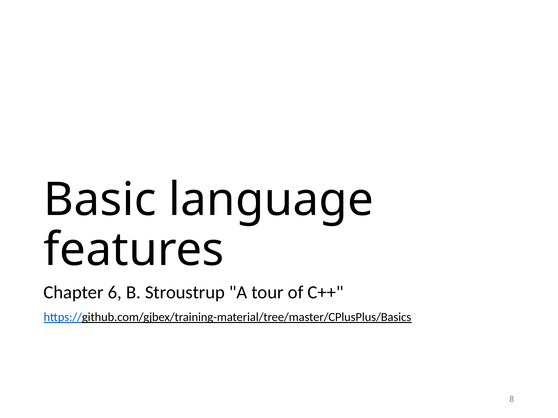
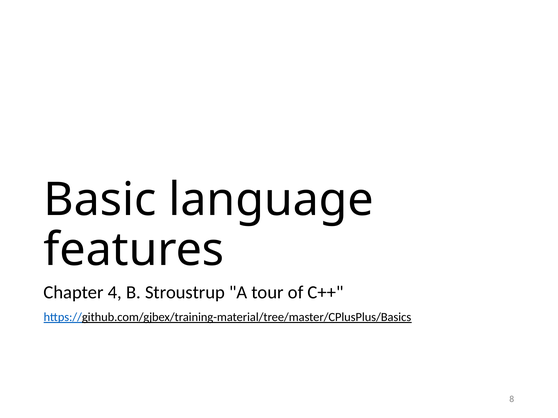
6: 6 -> 4
